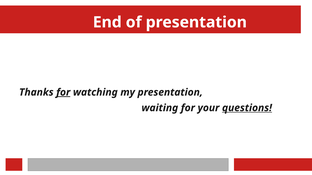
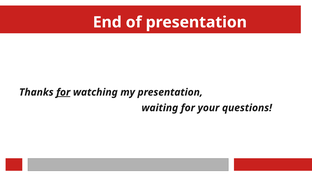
questions underline: present -> none
